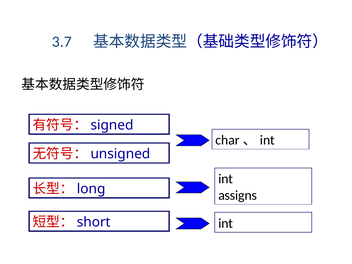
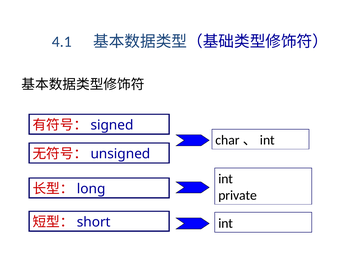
3.7: 3.7 -> 4.1
assigns: assigns -> private
